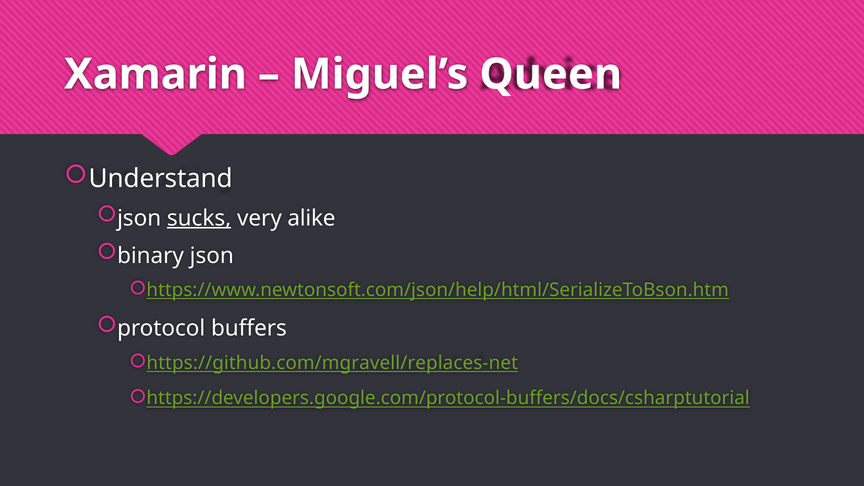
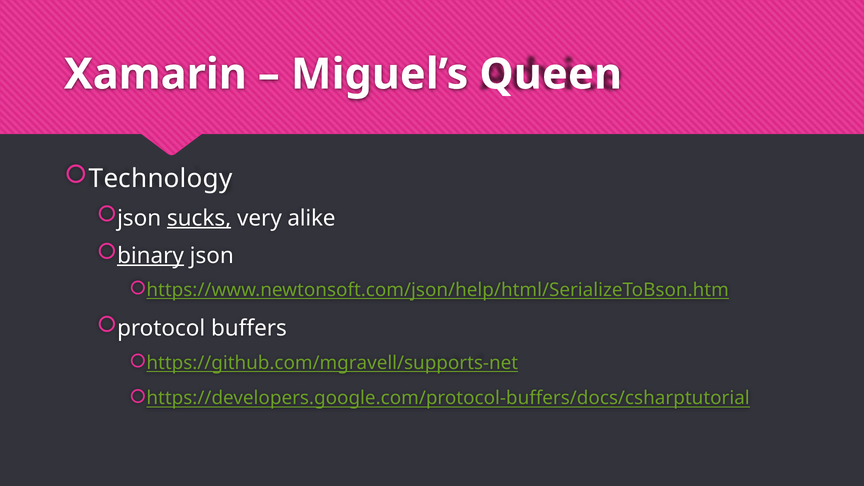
Understand: Understand -> Technology
binary underline: none -> present
https://github.com/mgravell/replaces-net: https://github.com/mgravell/replaces-net -> https://github.com/mgravell/supports-net
